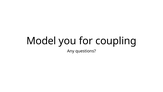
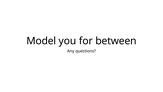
coupling: coupling -> between
